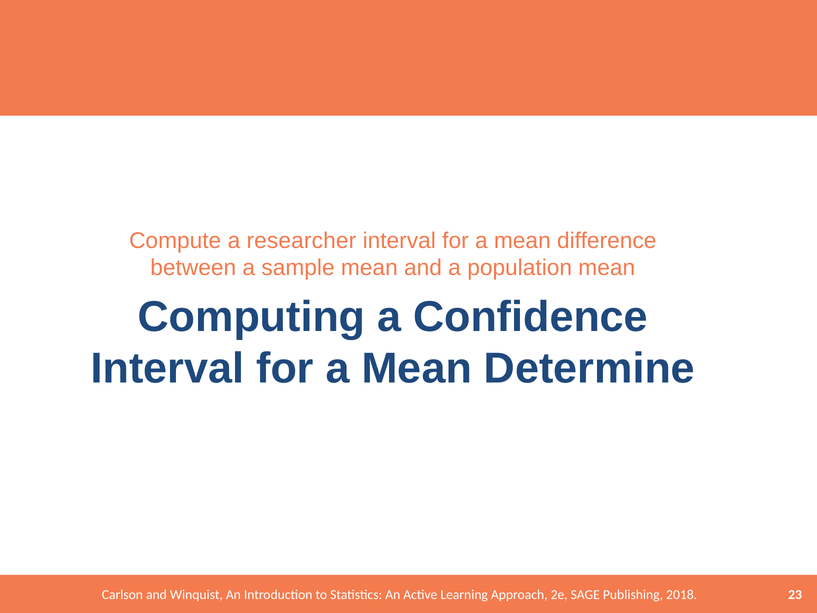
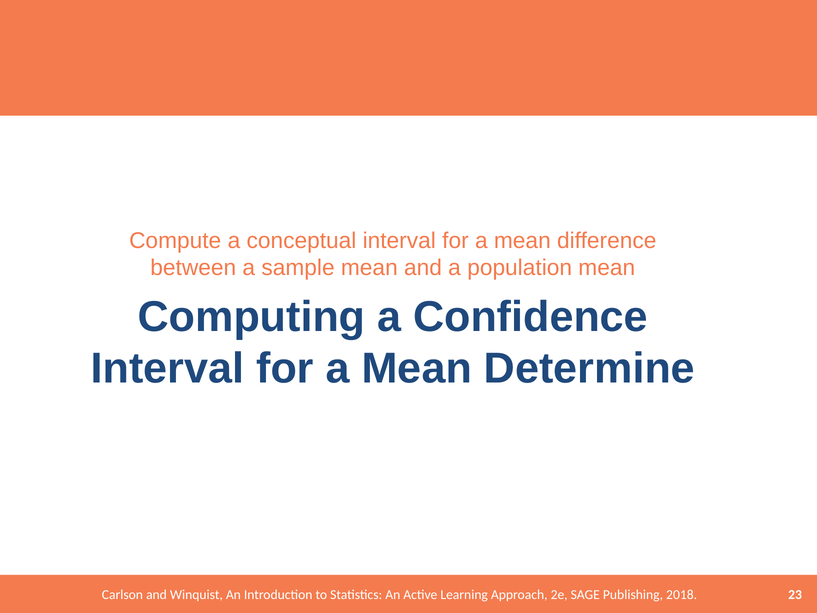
researcher: researcher -> conceptual
